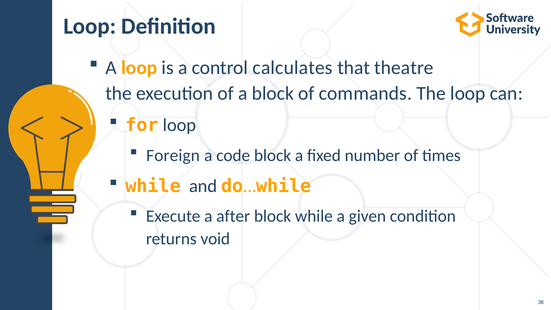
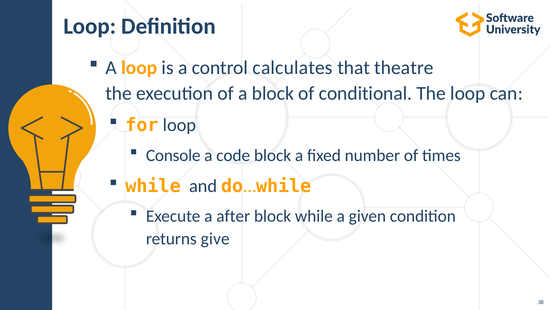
commands: commands -> conditional
Foreign: Foreign -> Console
void: void -> give
